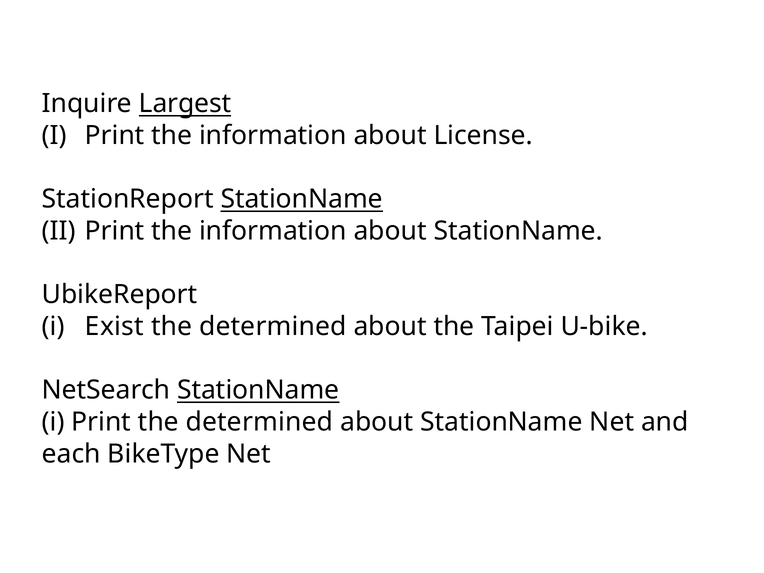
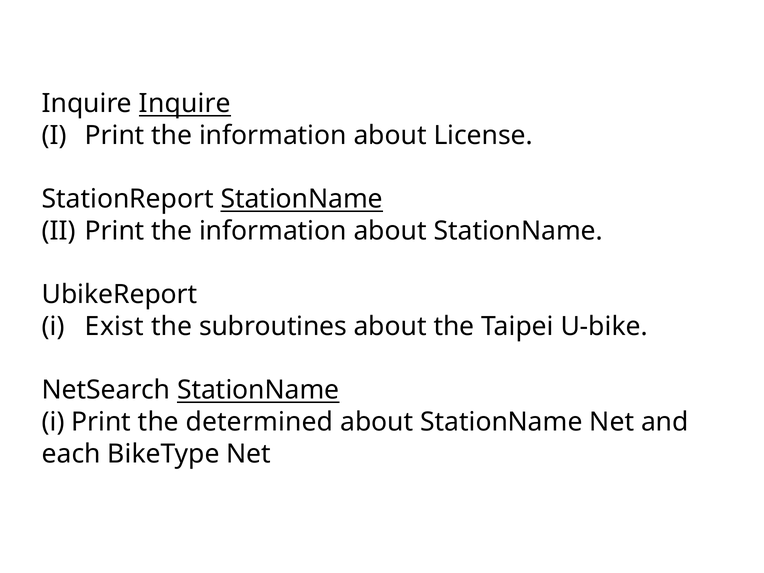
Inquire Largest: Largest -> Inquire
determined at (273, 327): determined -> subroutines
